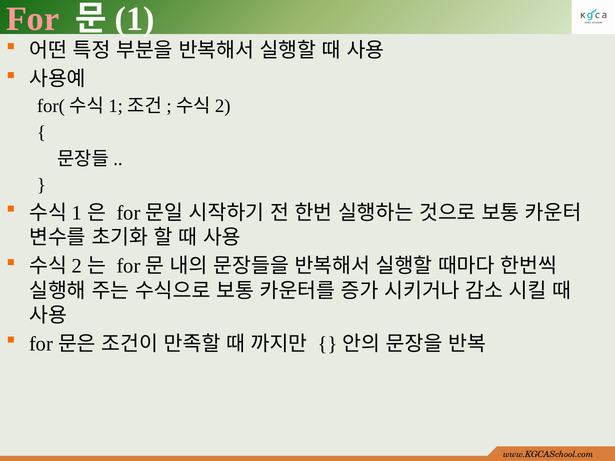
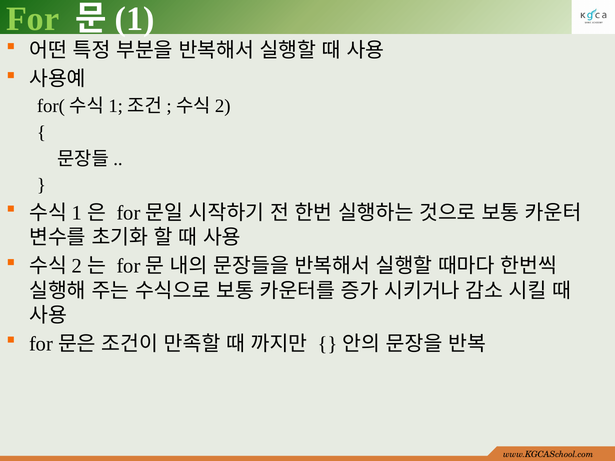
For colour: pink -> light green
